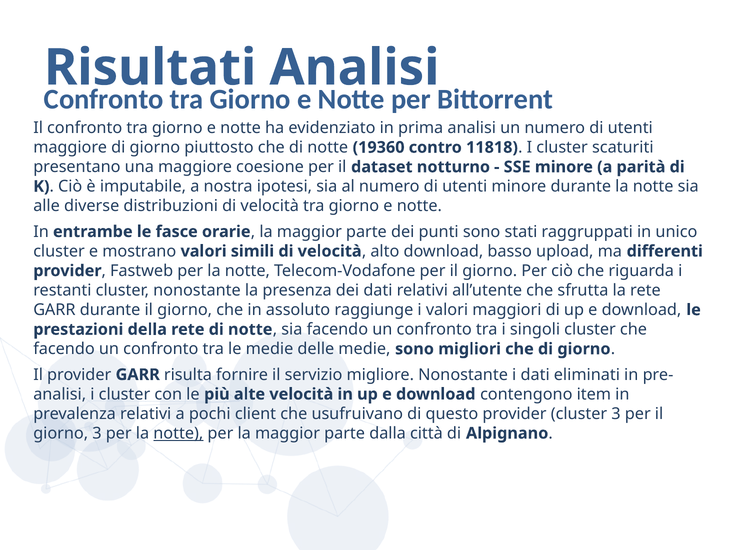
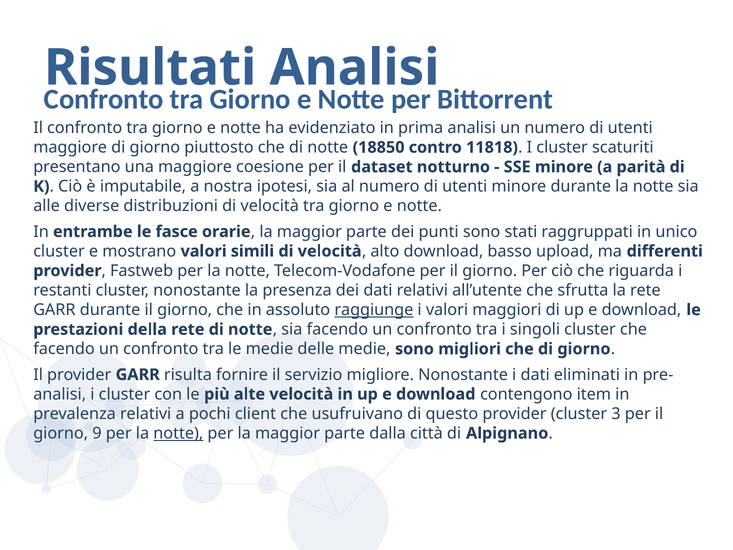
19360: 19360 -> 18850
raggiunge underline: none -> present
giorno 3: 3 -> 9
